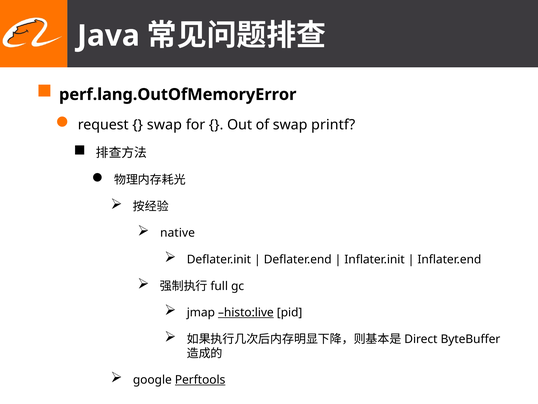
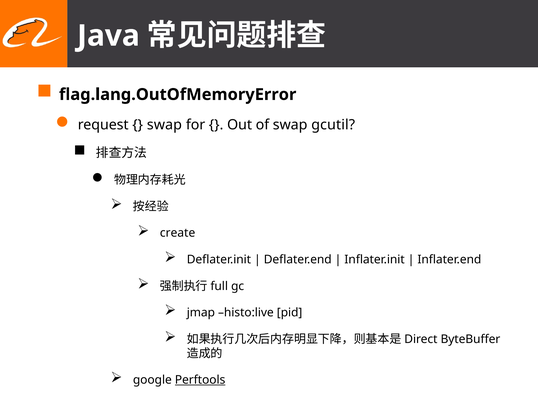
perf.lang.OutOfMemoryError: perf.lang.OutOfMemoryError -> flag.lang.OutOfMemoryError
printf: printf -> gcutil
native: native -> create
histo:live underline: present -> none
